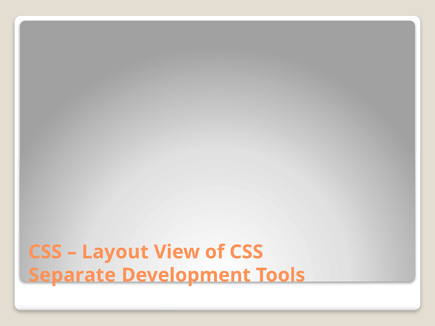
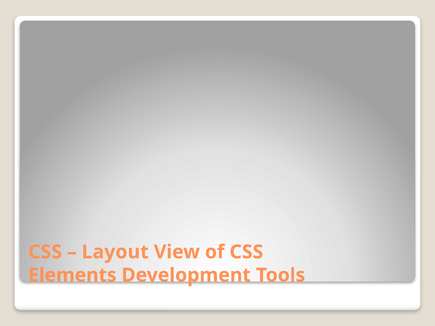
Separate: Separate -> Elements
